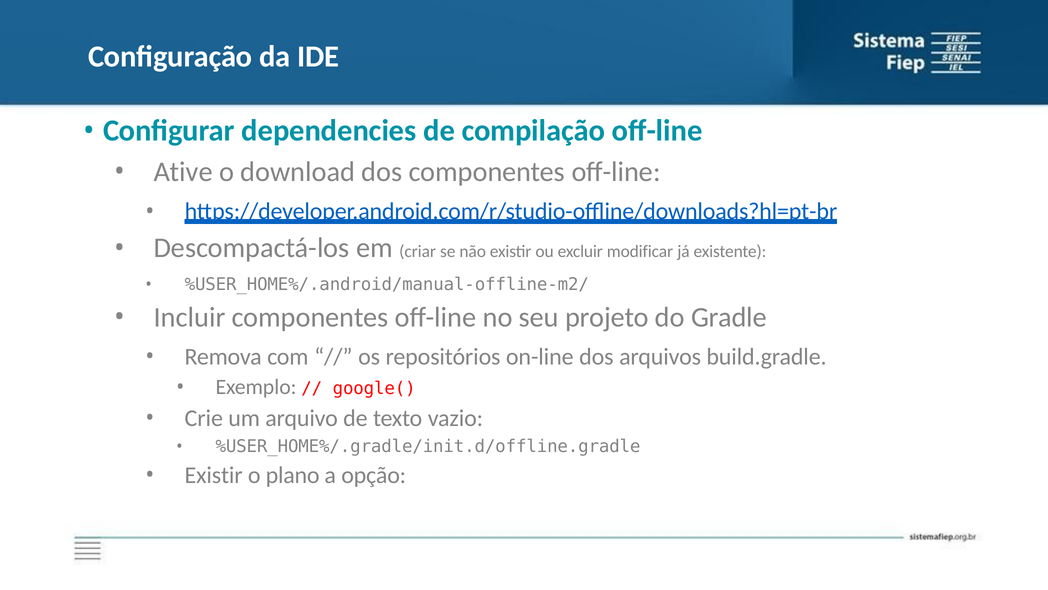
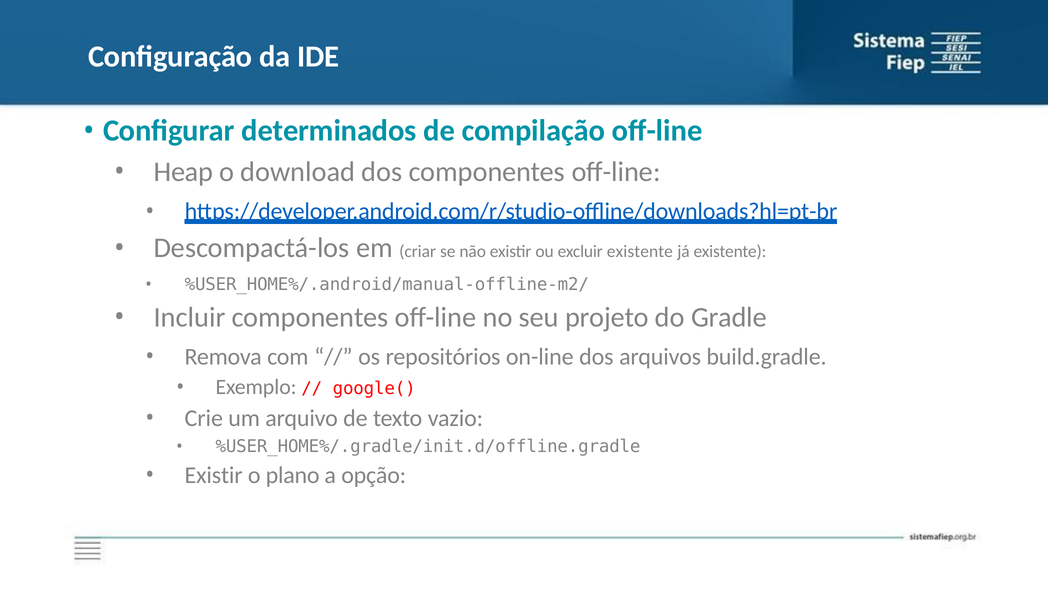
dependencies: dependencies -> determinados
Ative: Ative -> Heap
excluir modificar: modificar -> existente
